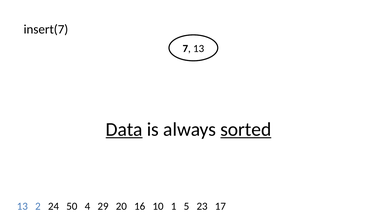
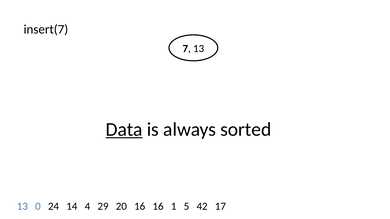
sorted underline: present -> none
2: 2 -> 0
50: 50 -> 14
16 10: 10 -> 16
23: 23 -> 42
